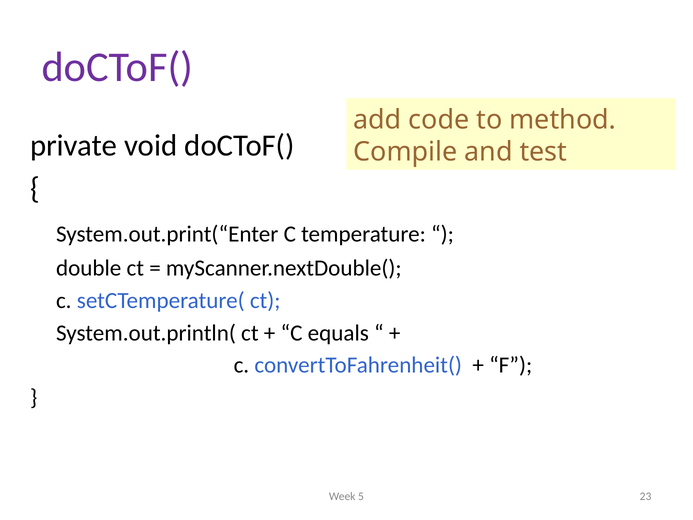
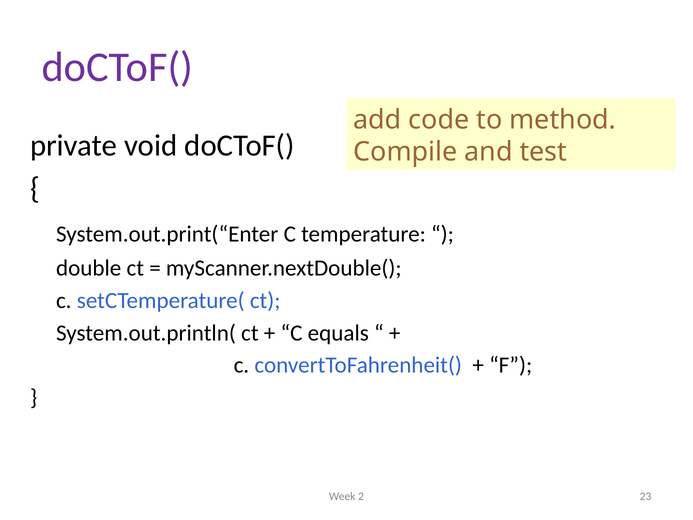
5: 5 -> 2
